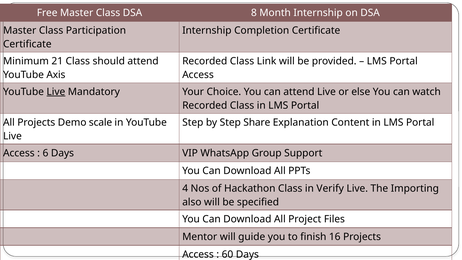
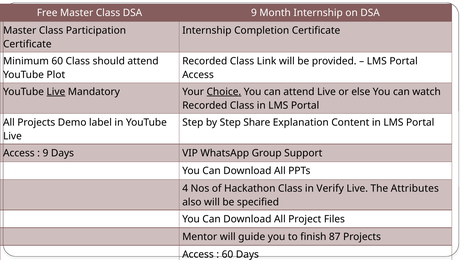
DSA 8: 8 -> 9
Minimum 21: 21 -> 60
Axis: Axis -> Plot
Choice underline: none -> present
scale: scale -> label
6 at (45, 153): 6 -> 9
Importing: Importing -> Attributes
16: 16 -> 87
